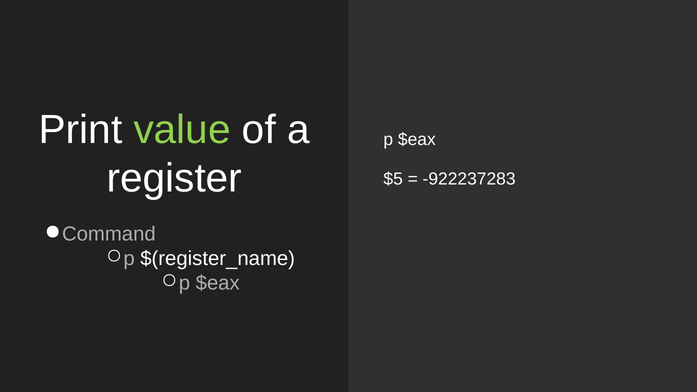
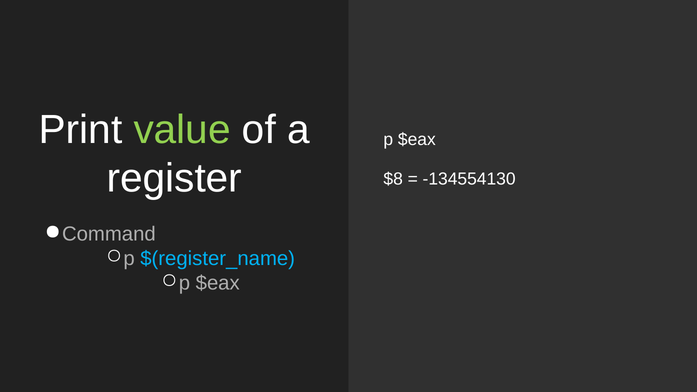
$5: $5 -> $8
-922237283: -922237283 -> -134554130
$(register_name colour: white -> light blue
